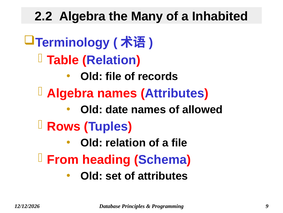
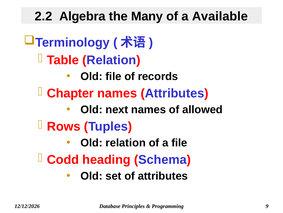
Inhabited: Inhabited -> Available
Algebra at (70, 93): Algebra -> Chapter
date: date -> next
From: From -> Codd
